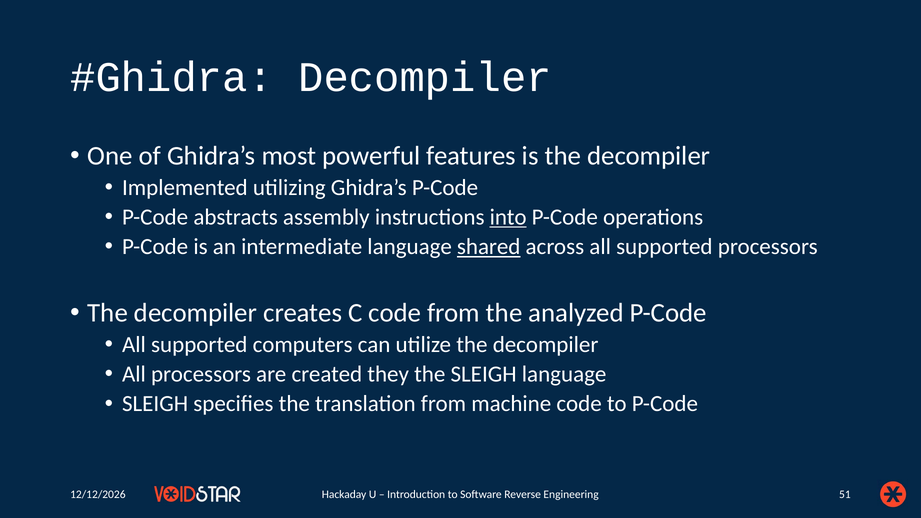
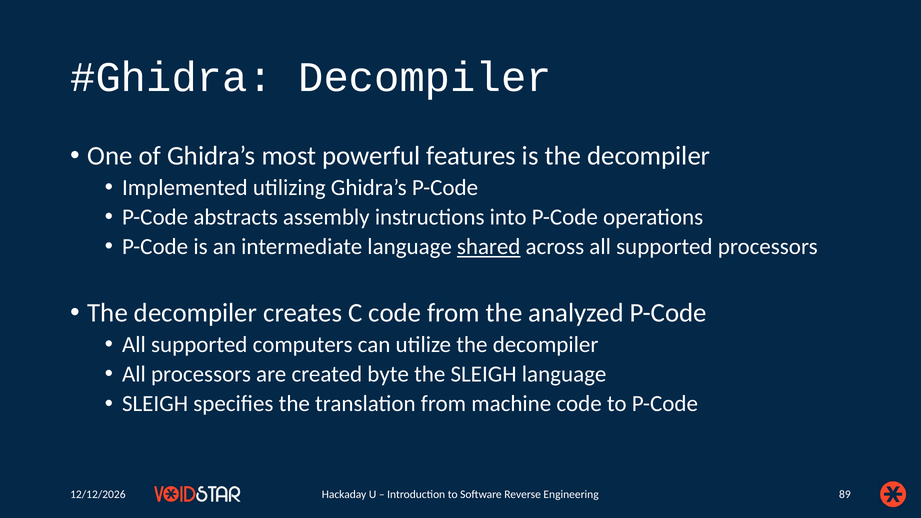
into underline: present -> none
they: they -> byte
51: 51 -> 89
